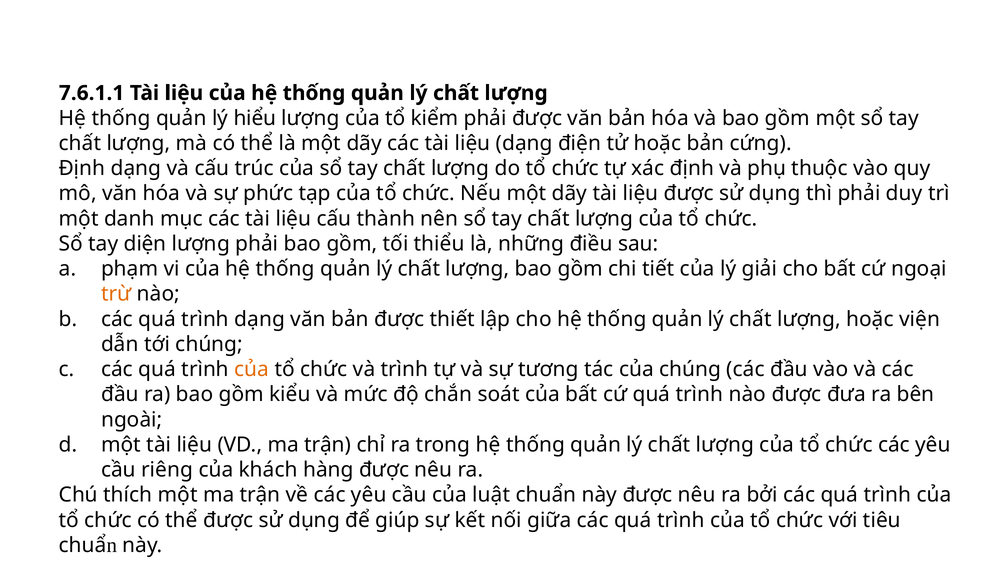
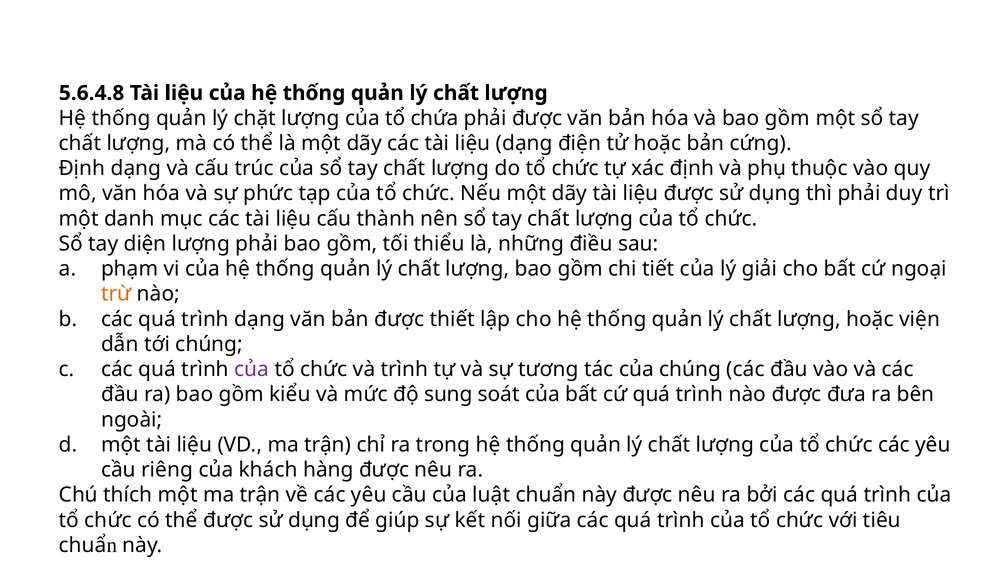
7.6.1.1: 7.6.1.1 -> 5.6.4.8
hiểu: hiểu -> chặt
kiểm: kiểm -> chứa
của at (252, 369) colour: orange -> purple
chắn: chắn -> sung
